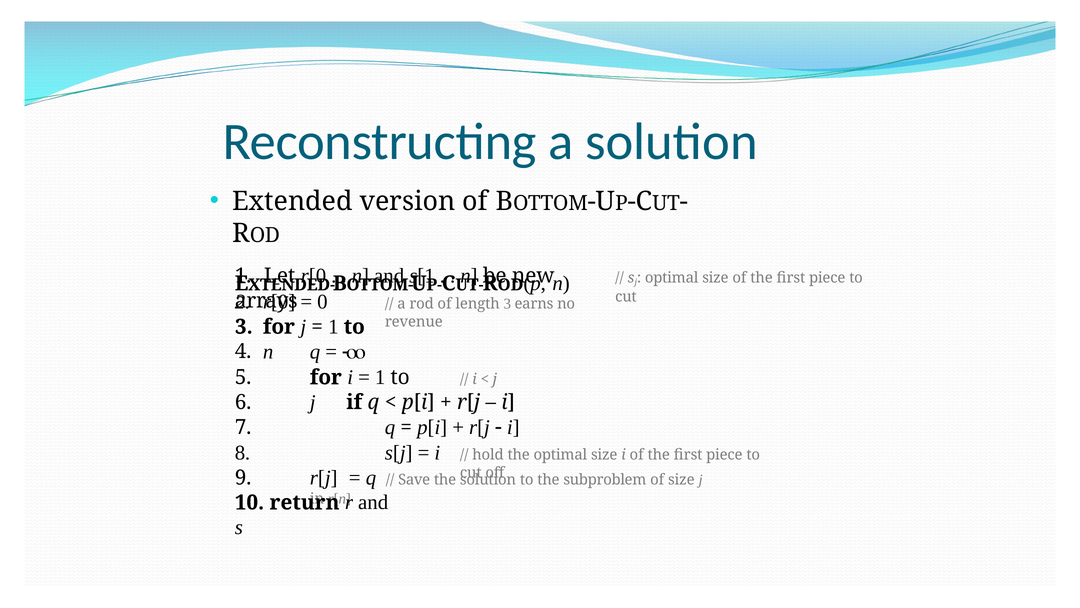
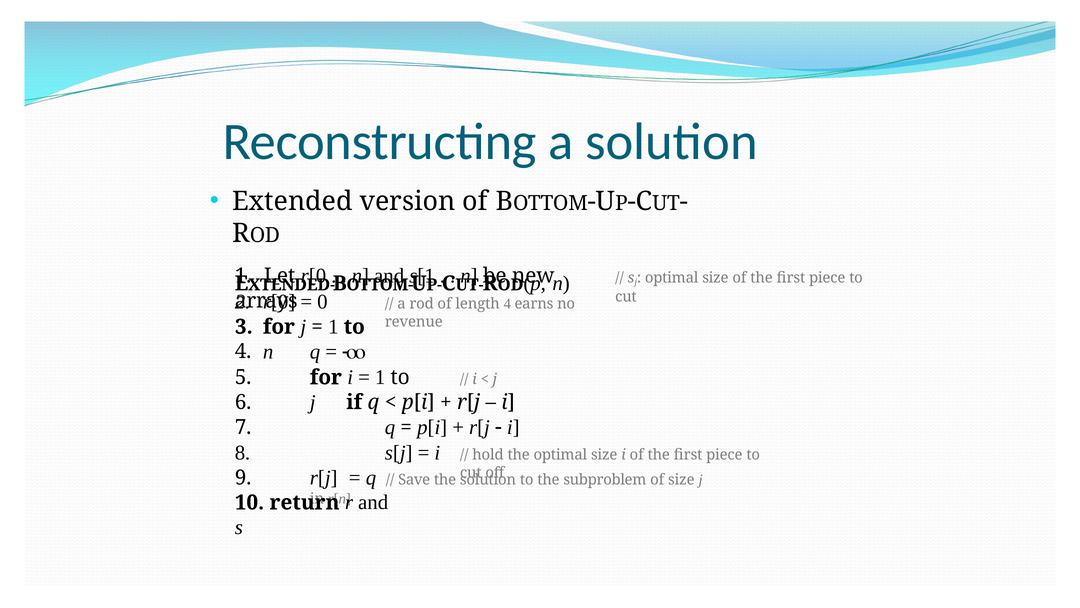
length 3: 3 -> 4
